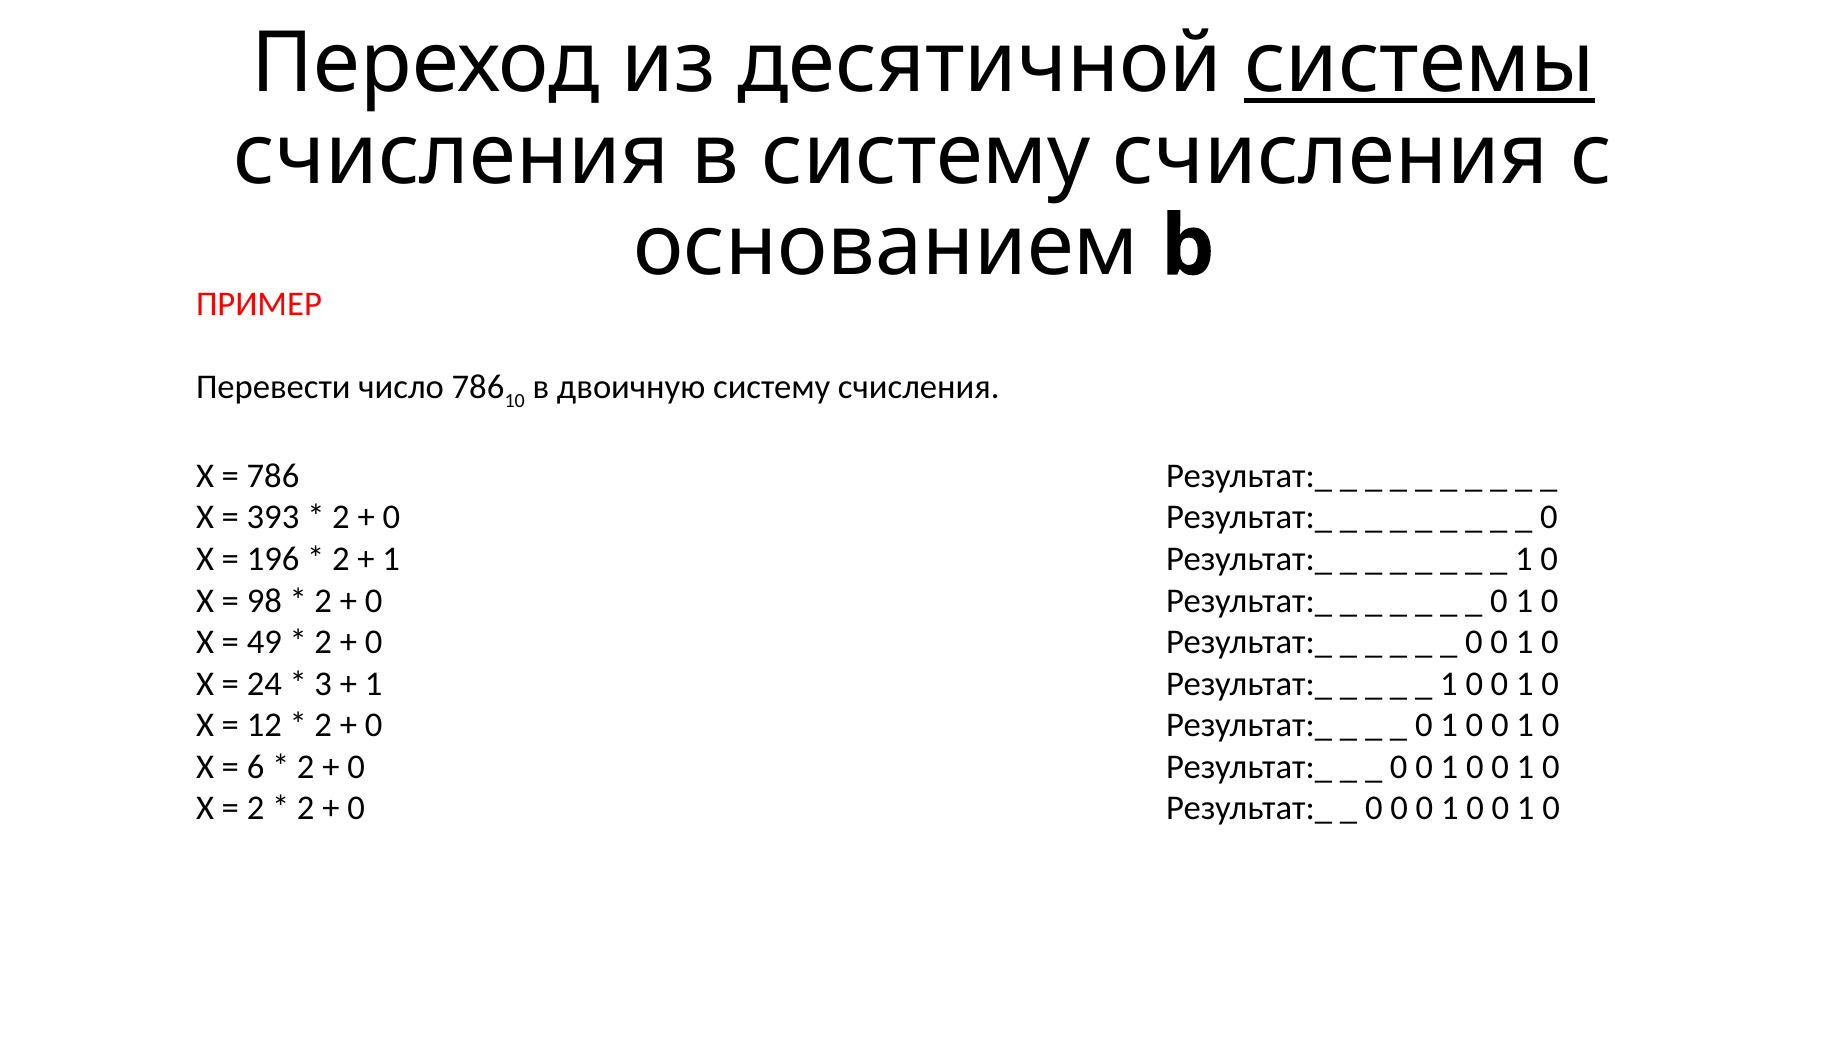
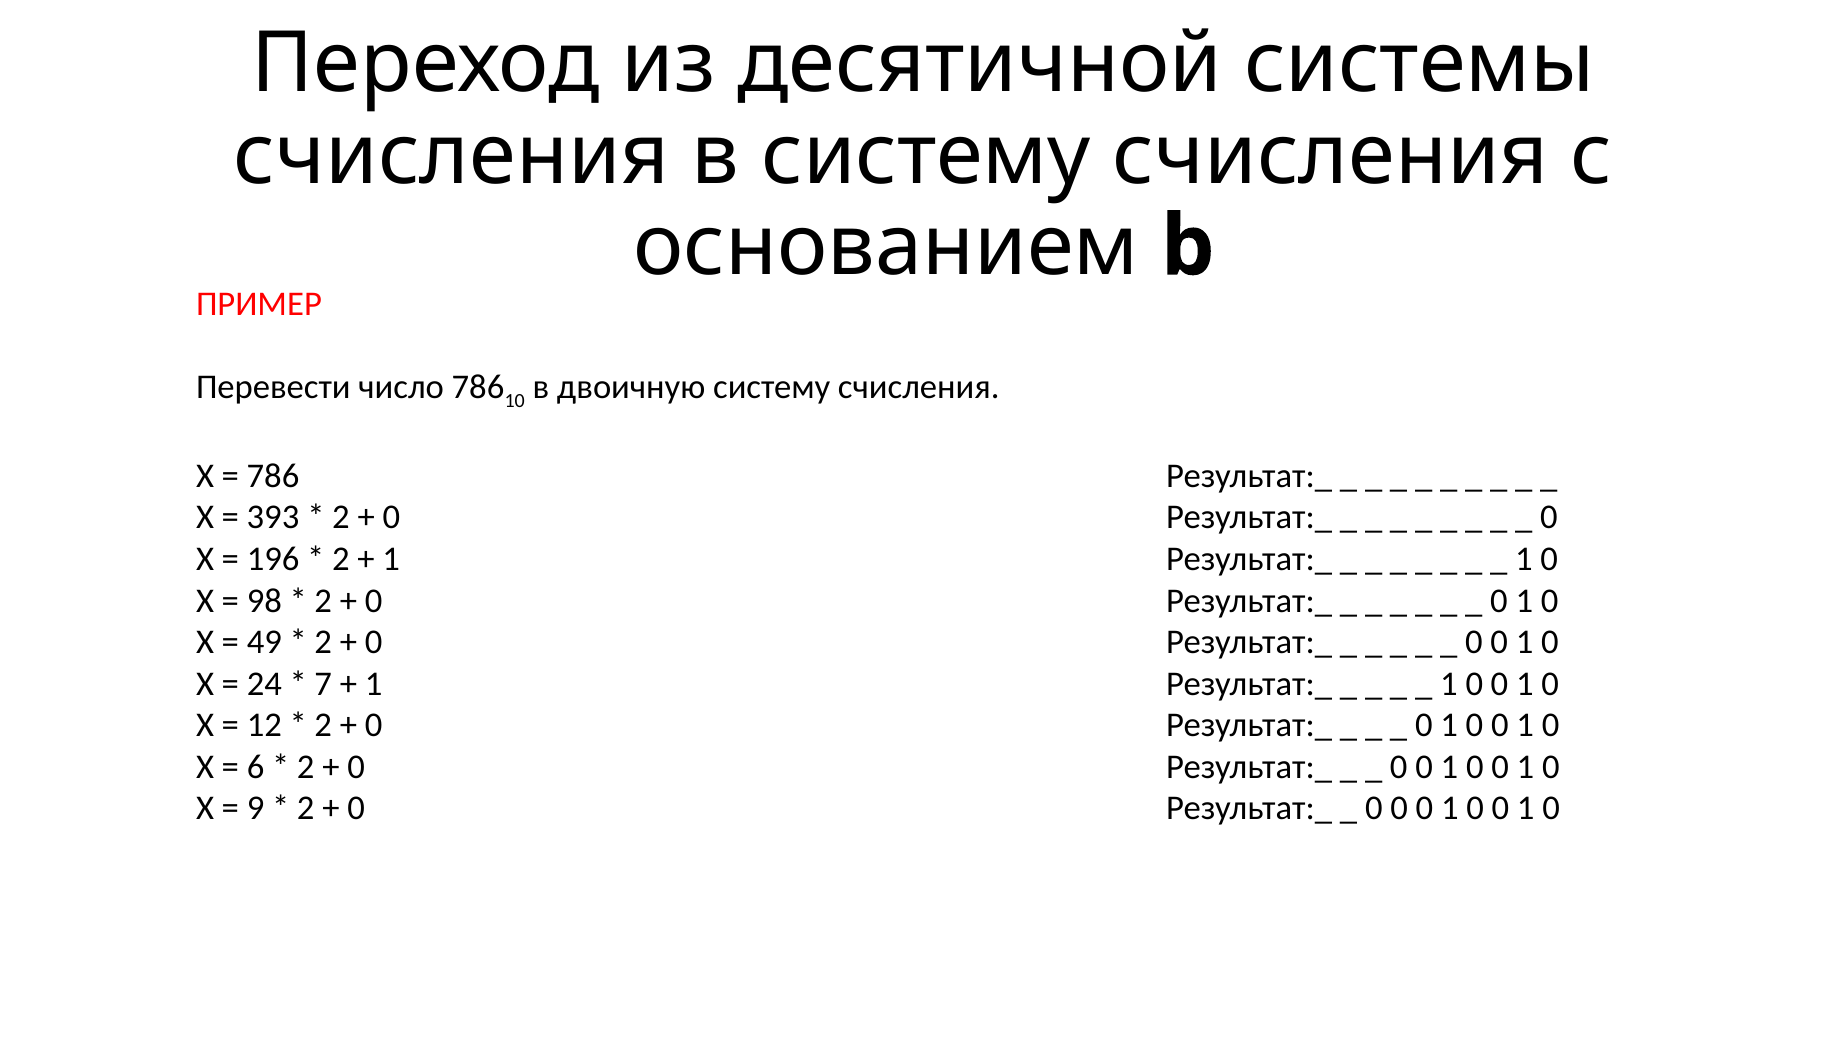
системы underline: present -> none
3: 3 -> 7
2 at (256, 809): 2 -> 9
